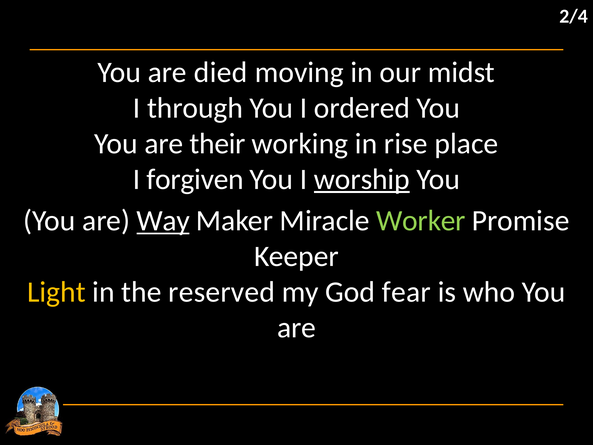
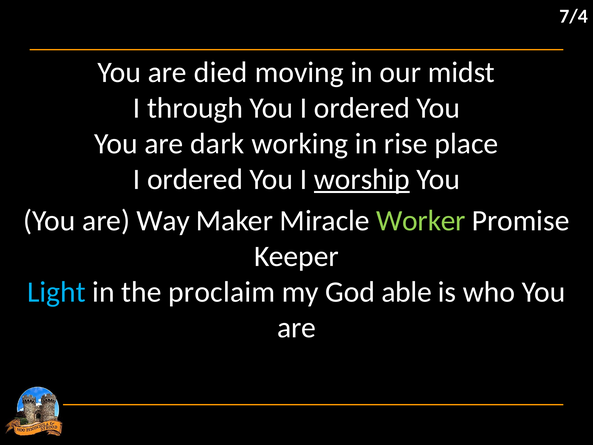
2/4: 2/4 -> 7/4
their: their -> dark
forgiven at (195, 179): forgiven -> ordered
Way underline: present -> none
Light colour: yellow -> light blue
reserved: reserved -> proclaim
fear: fear -> able
